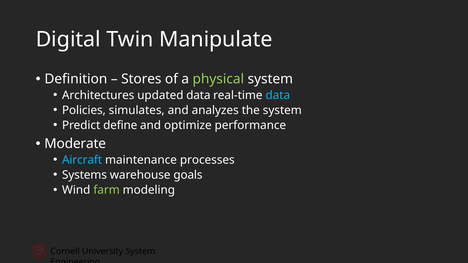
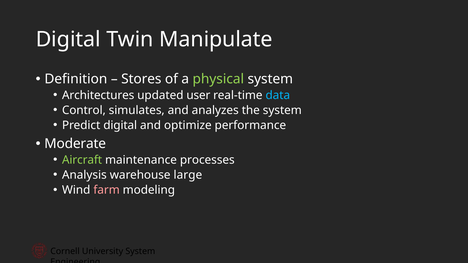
updated data: data -> user
Policies: Policies -> Control
Predict define: define -> digital
Aircraft colour: light blue -> light green
Systems: Systems -> Analysis
goals: goals -> large
farm colour: light green -> pink
